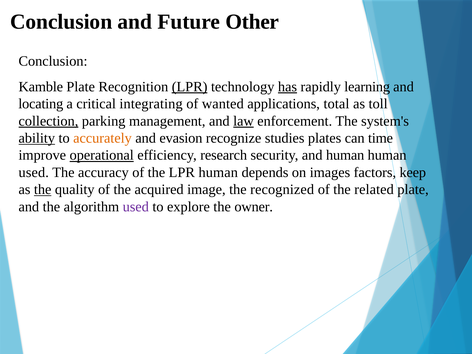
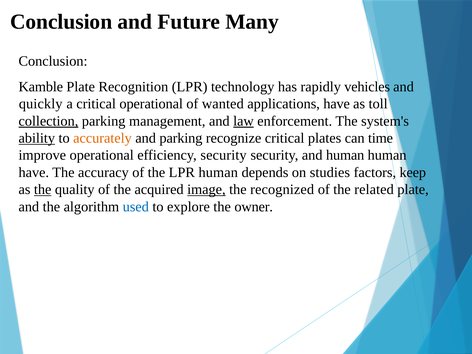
Other: Other -> Many
LPR at (190, 87) underline: present -> none
has underline: present -> none
learning: learning -> vehicles
locating: locating -> quickly
critical integrating: integrating -> operational
applications total: total -> have
and evasion: evasion -> parking
recognize studies: studies -> critical
operational at (102, 155) underline: present -> none
efficiency research: research -> security
used at (34, 172): used -> have
images: images -> studies
image underline: none -> present
used at (136, 207) colour: purple -> blue
